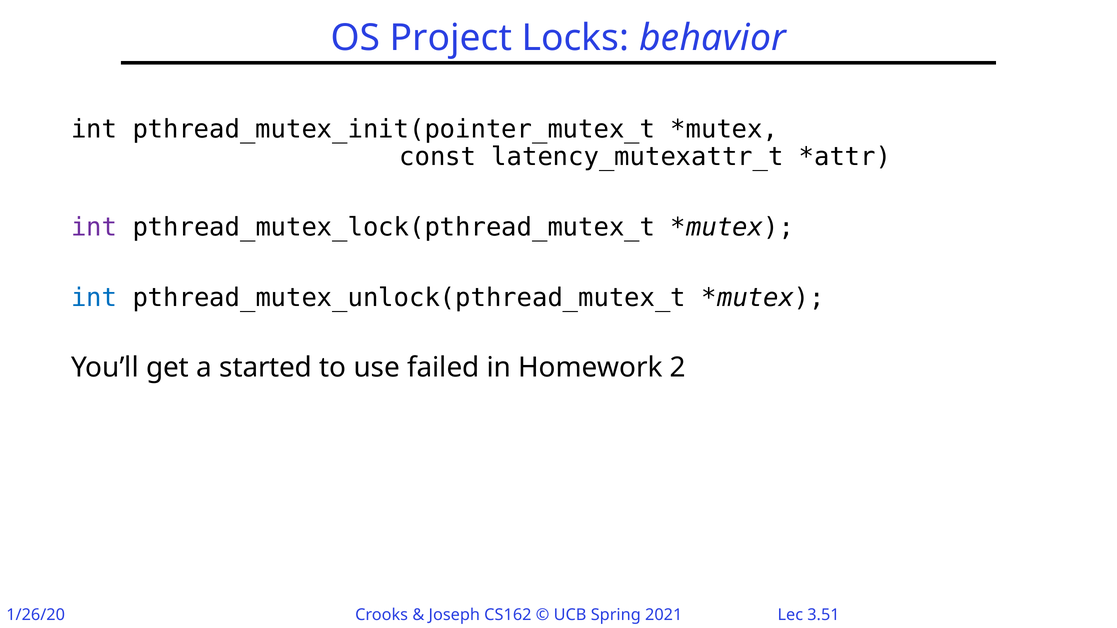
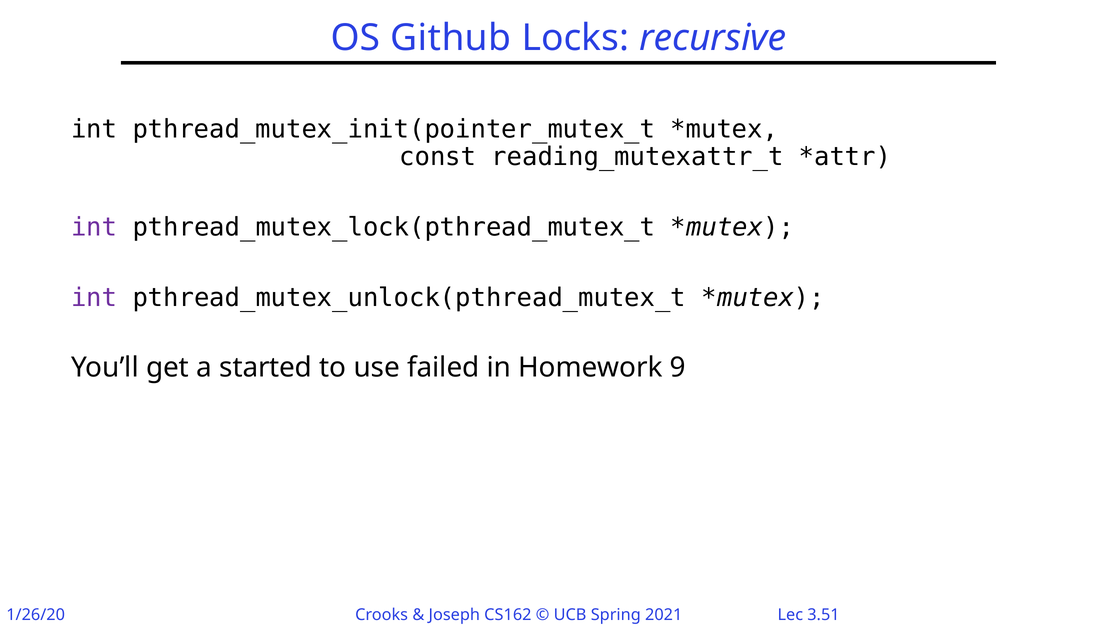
Project: Project -> Github
behavior: behavior -> recursive
latency_mutexattr_t: latency_mutexattr_t -> reading_mutexattr_t
int at (94, 298) colour: blue -> purple
2: 2 -> 9
